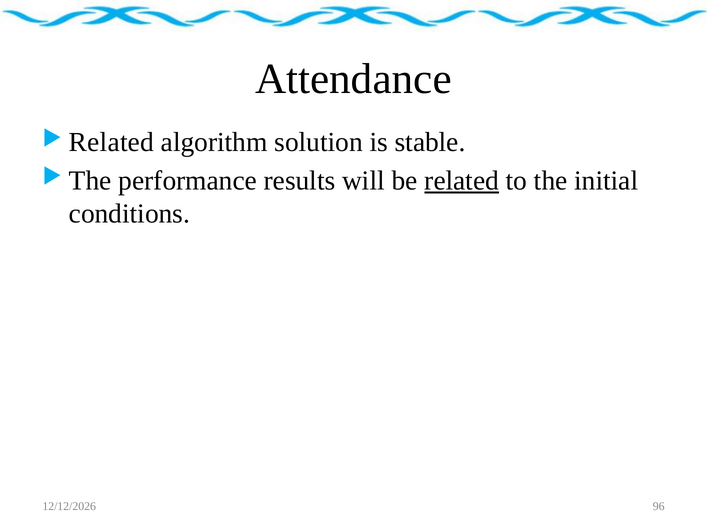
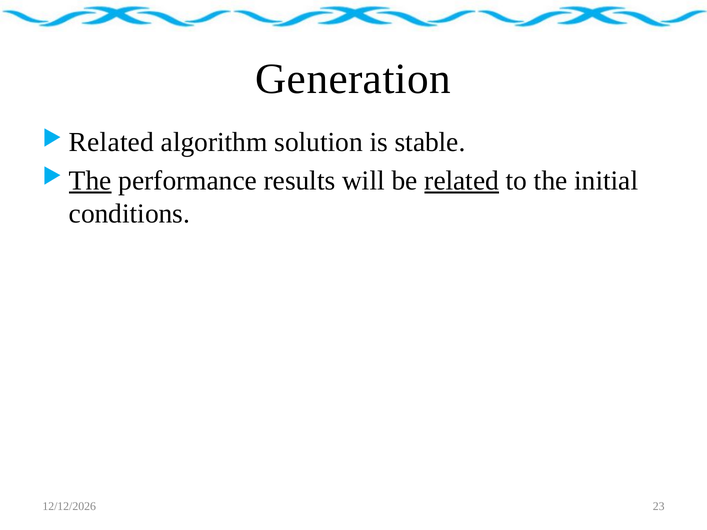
Attendance: Attendance -> Generation
The at (90, 181) underline: none -> present
96: 96 -> 23
